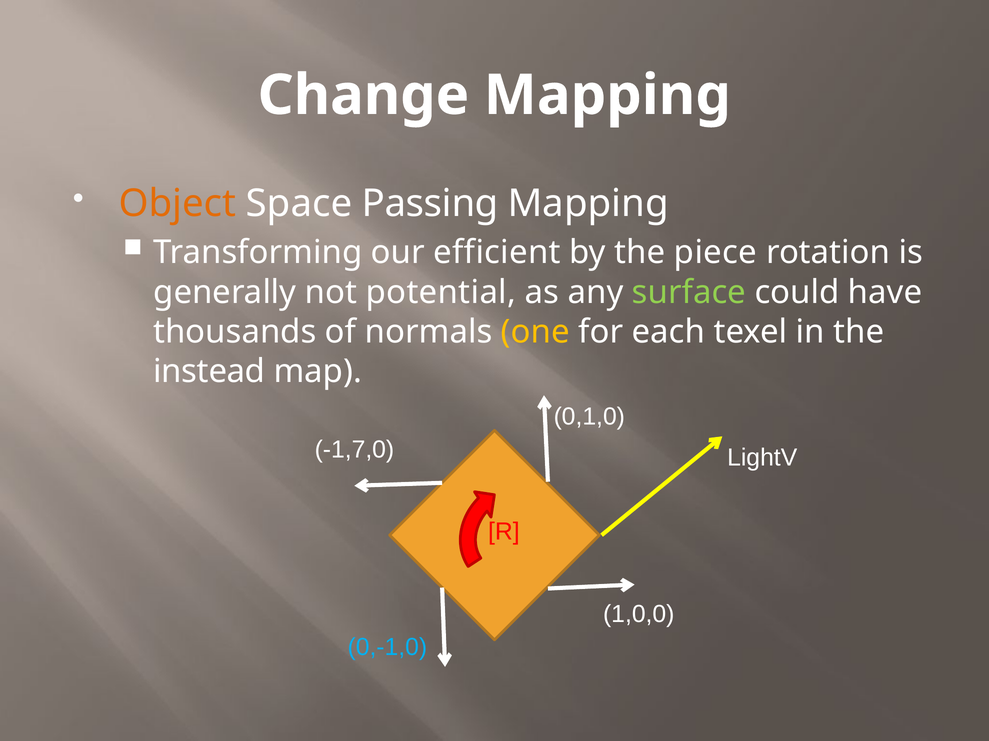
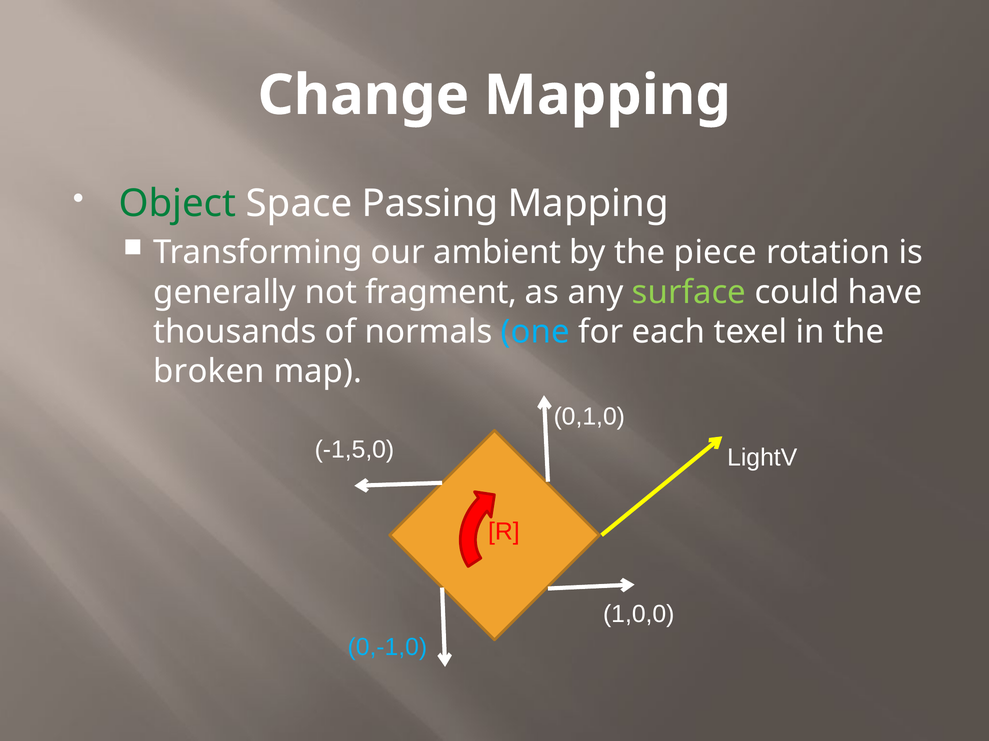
Object colour: orange -> green
efficient: efficient -> ambient
potential: potential -> fragment
one colour: yellow -> light blue
instead: instead -> broken
-1,7,0: -1,7,0 -> -1,5,0
